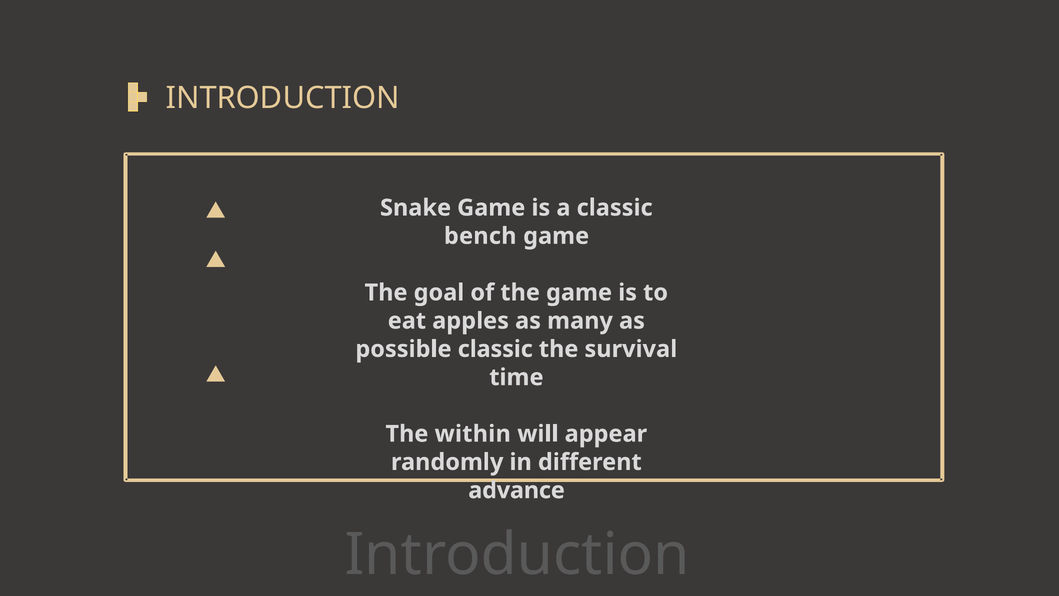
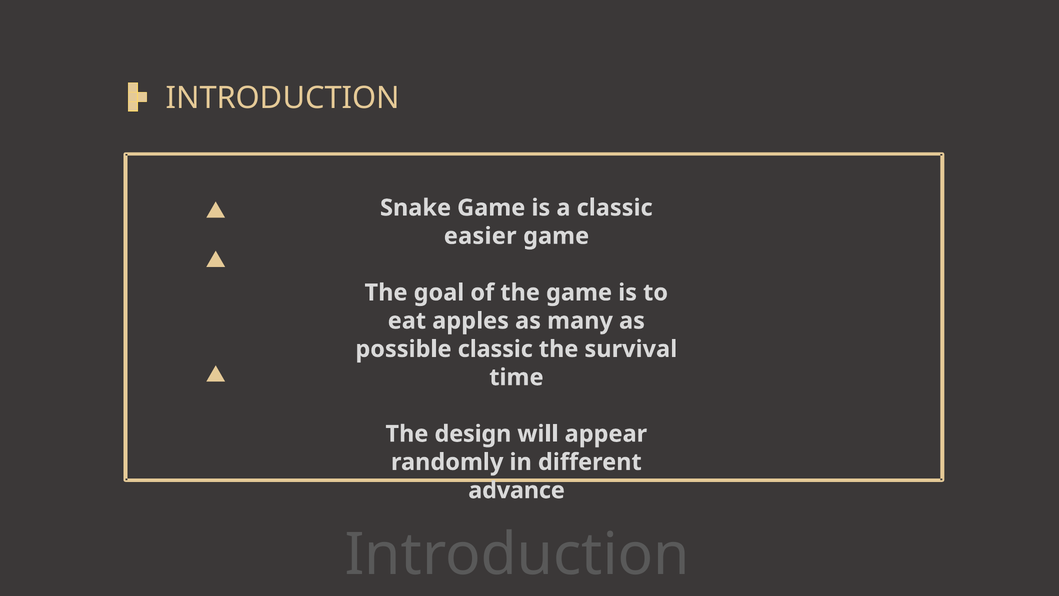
bench: bench -> easier
within: within -> design
